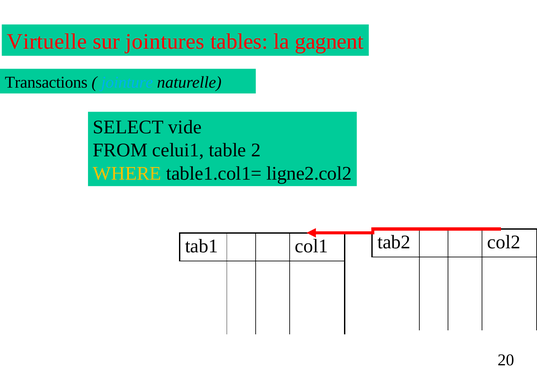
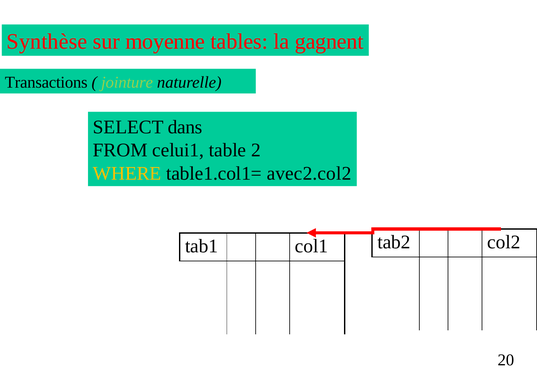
Virtuelle: Virtuelle -> Synthèse
jointures: jointures -> moyenne
jointure colour: light blue -> light green
vide: vide -> dans
ligne2.col2: ligne2.col2 -> avec2.col2
